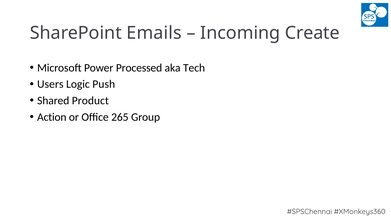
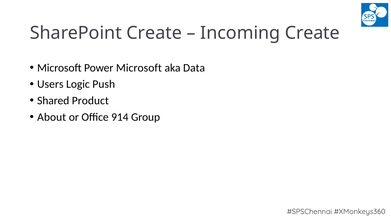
SharePoint Emails: Emails -> Create
Power Processed: Processed -> Microsoft
Tech: Tech -> Data
Action: Action -> About
265: 265 -> 914
